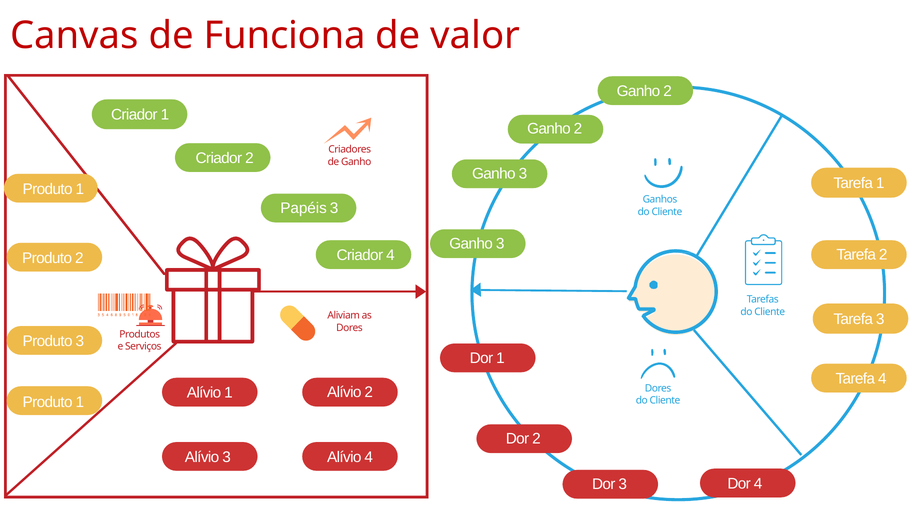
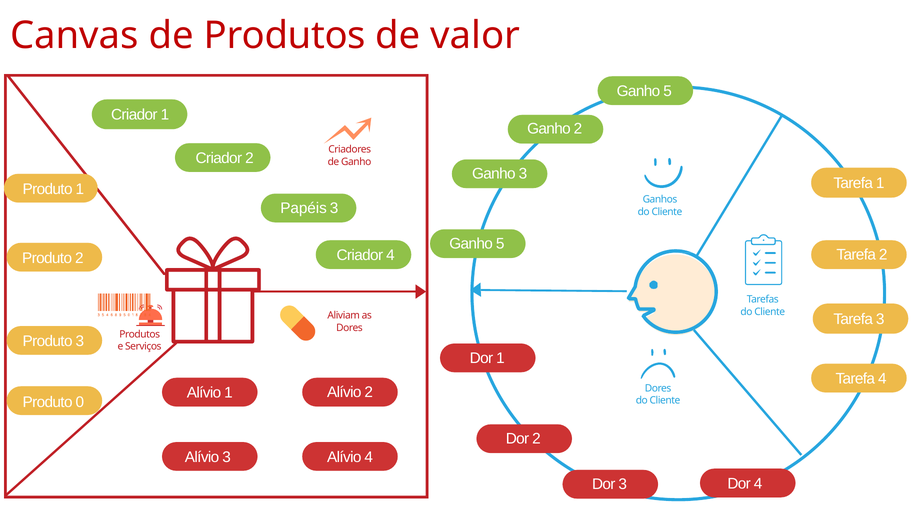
de Funciona: Funciona -> Produtos
2 at (668, 91): 2 -> 5
3 at (500, 243): 3 -> 5
1 at (80, 402): 1 -> 0
